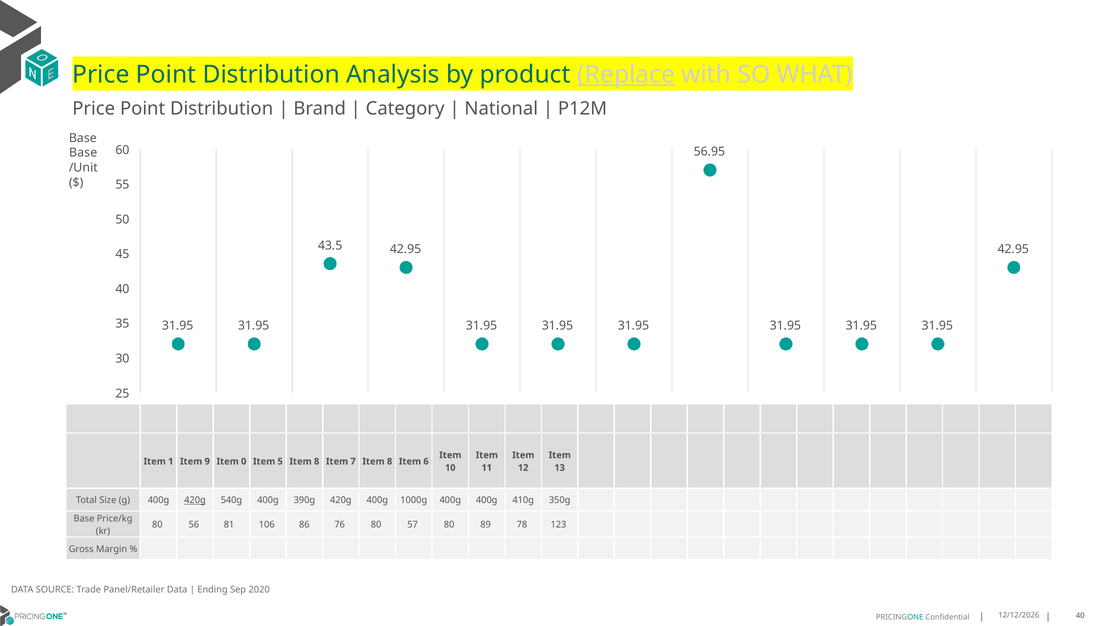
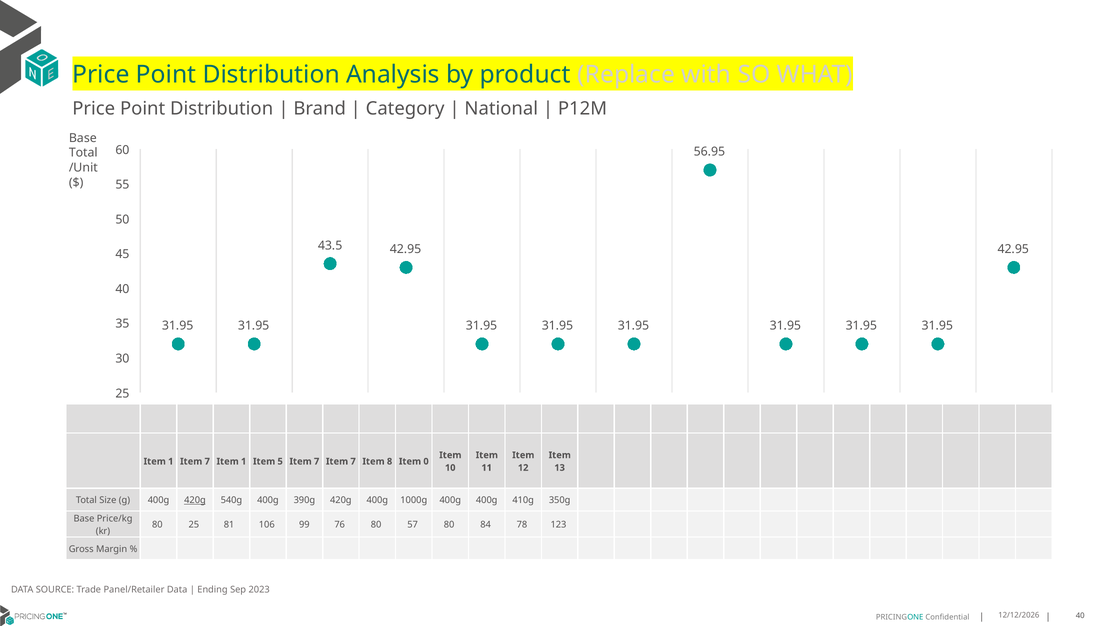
Replace underline: present -> none
Base at (83, 153): Base -> Total
1 Item 9: 9 -> 7
0 at (244, 461): 0 -> 1
5 Item 8: 8 -> 7
6: 6 -> 0
80 56: 56 -> 25
86: 86 -> 99
89: 89 -> 84
2020: 2020 -> 2023
